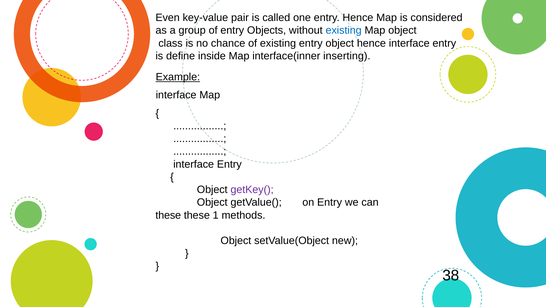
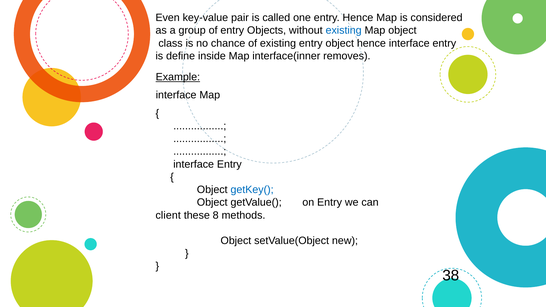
inserting: inserting -> removes
getKey( colour: purple -> blue
these at (168, 215): these -> client
1: 1 -> 8
